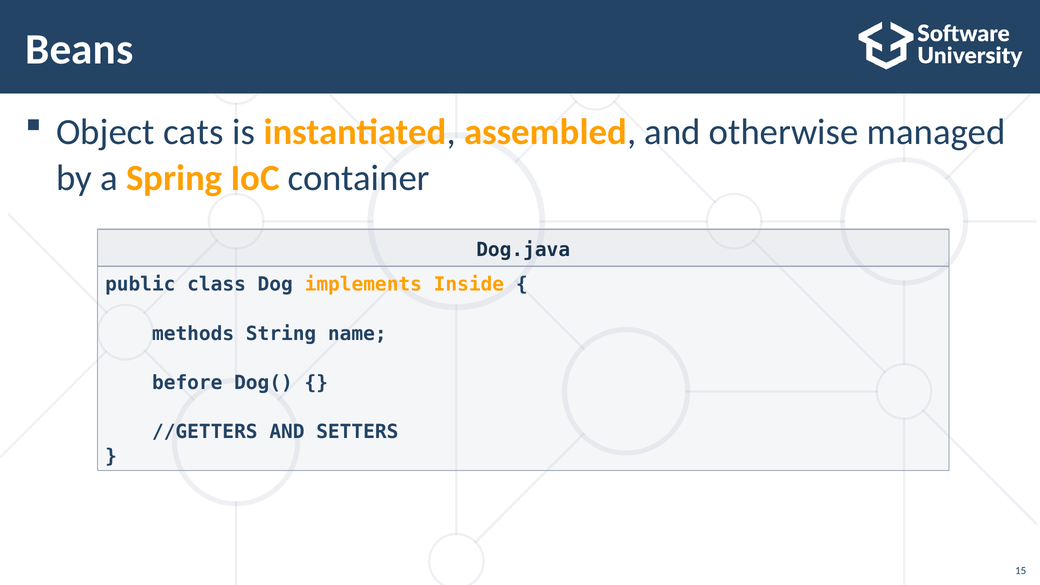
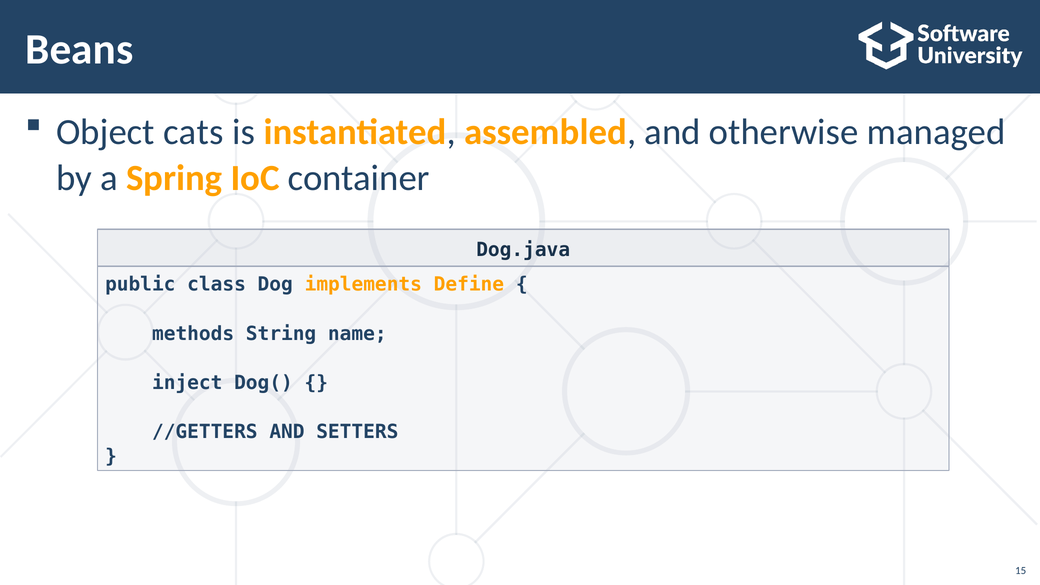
Inside: Inside -> Define
before: before -> inject
